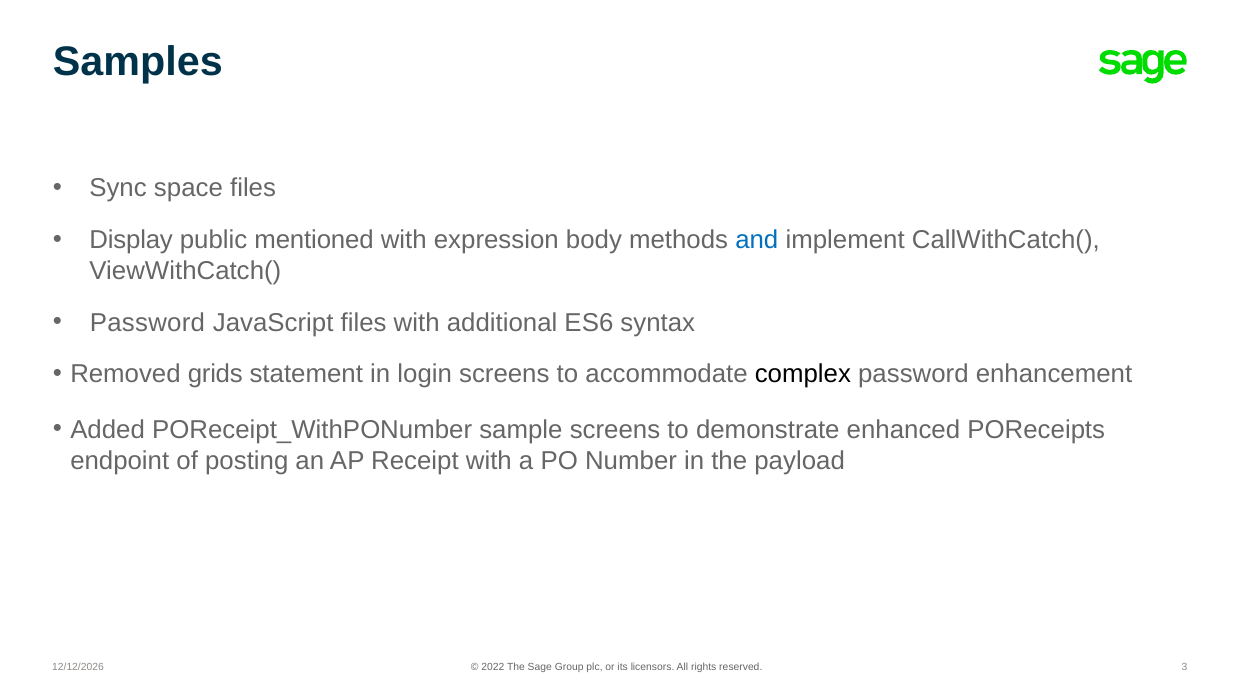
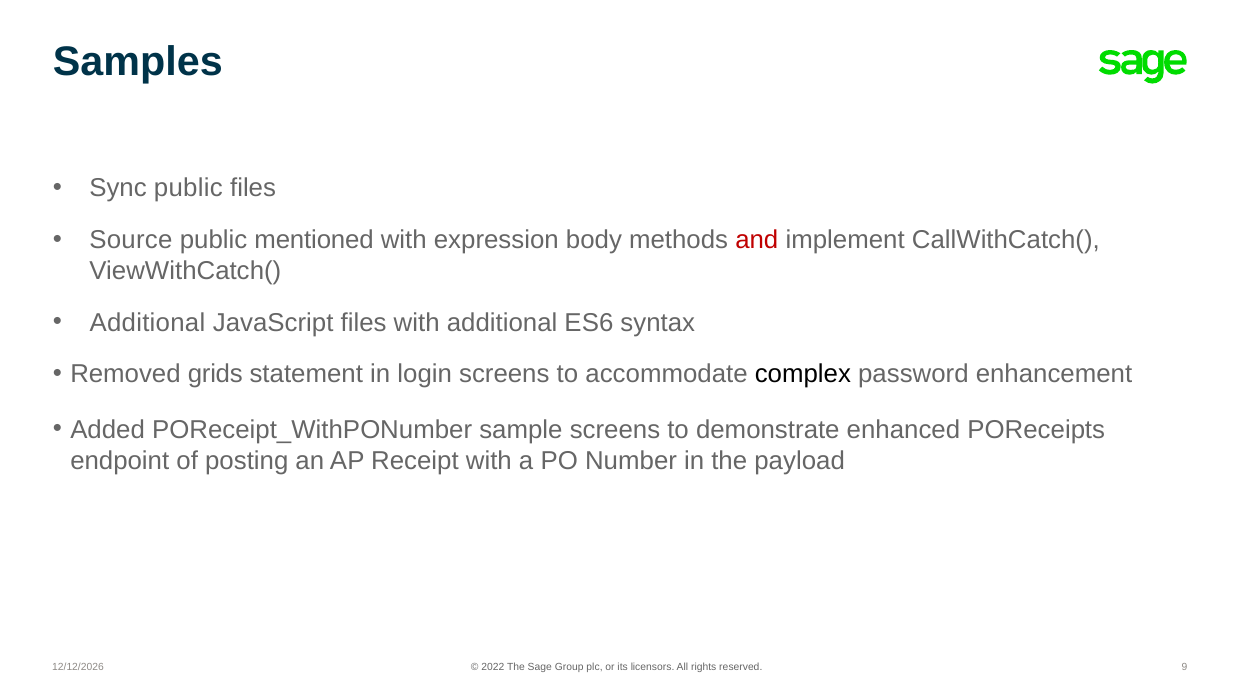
Sync space: space -> public
Display: Display -> Source
and colour: blue -> red
Password at (147, 322): Password -> Additional
3: 3 -> 9
